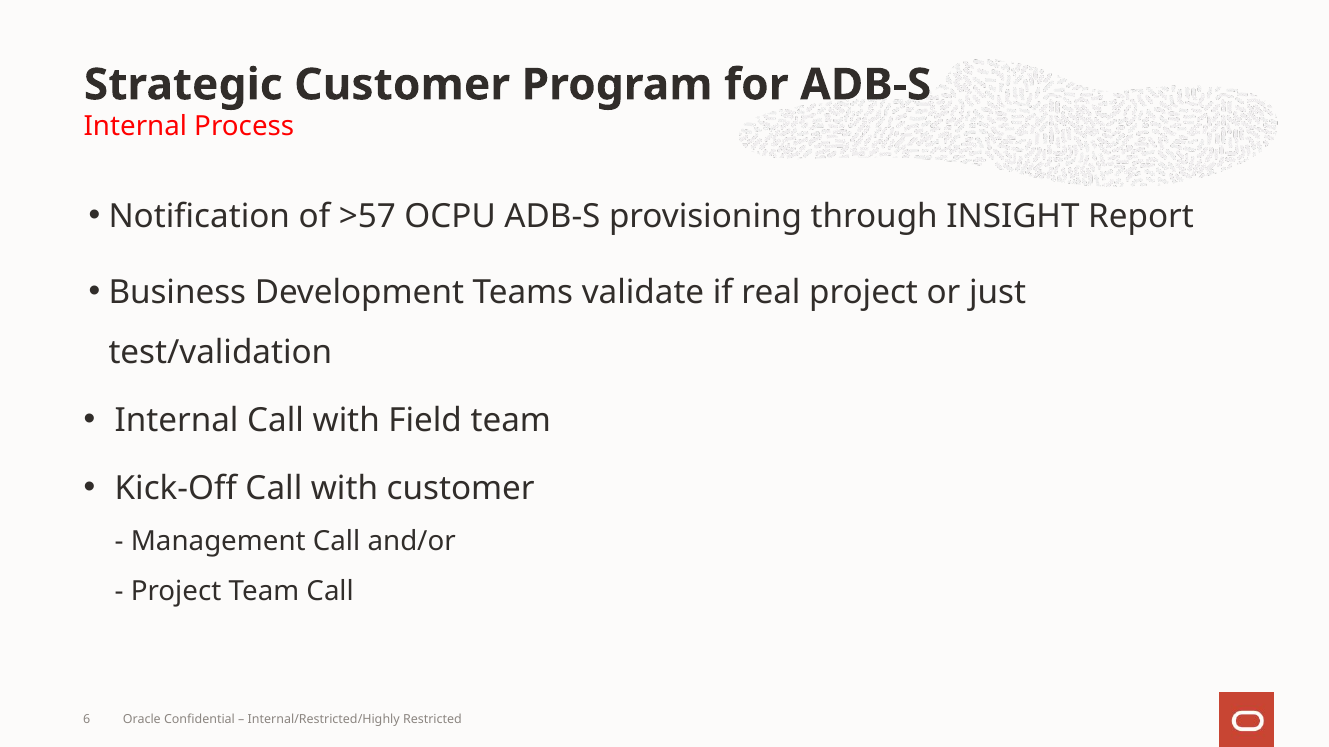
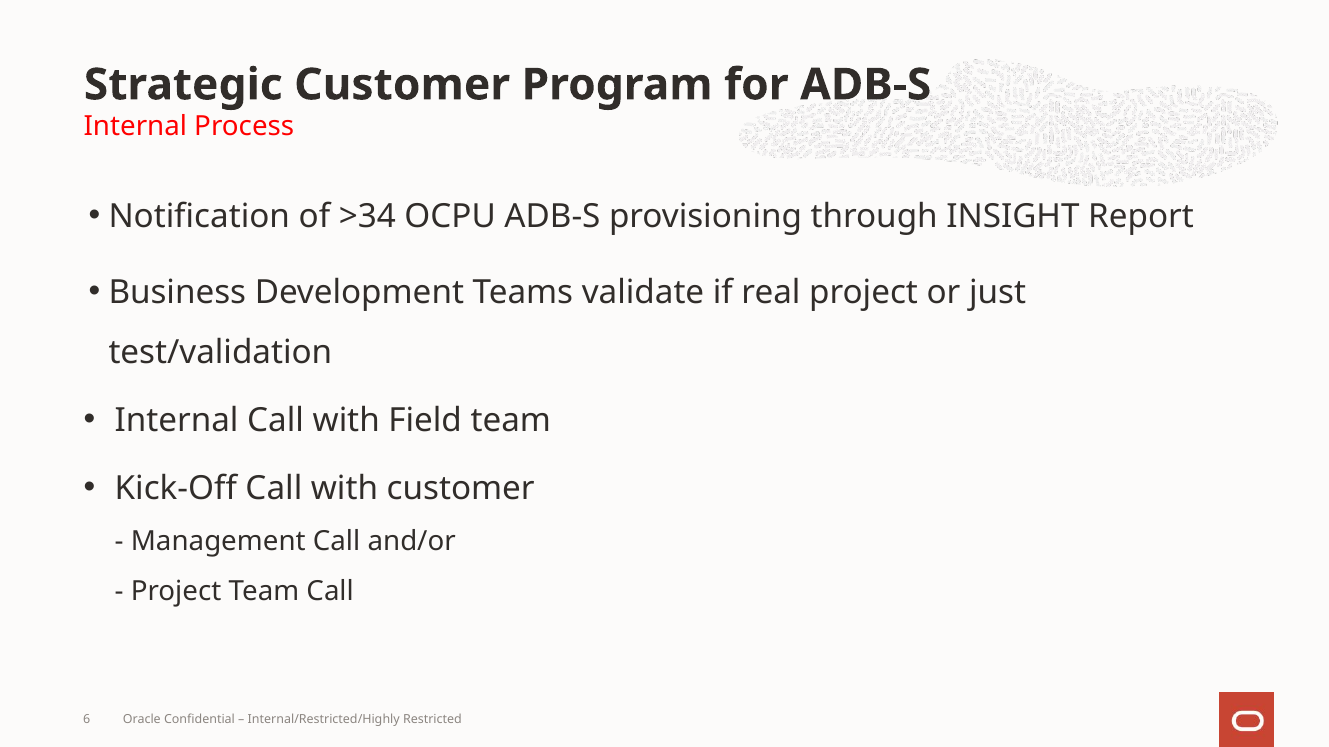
>57: >57 -> >34
